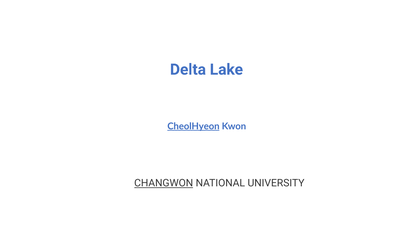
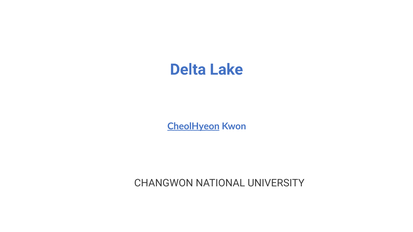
CHANGWON underline: present -> none
